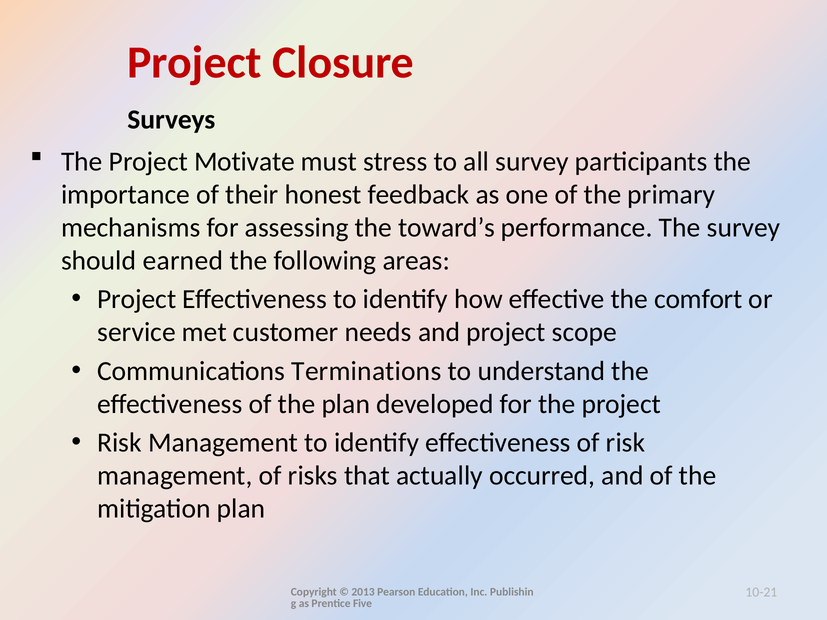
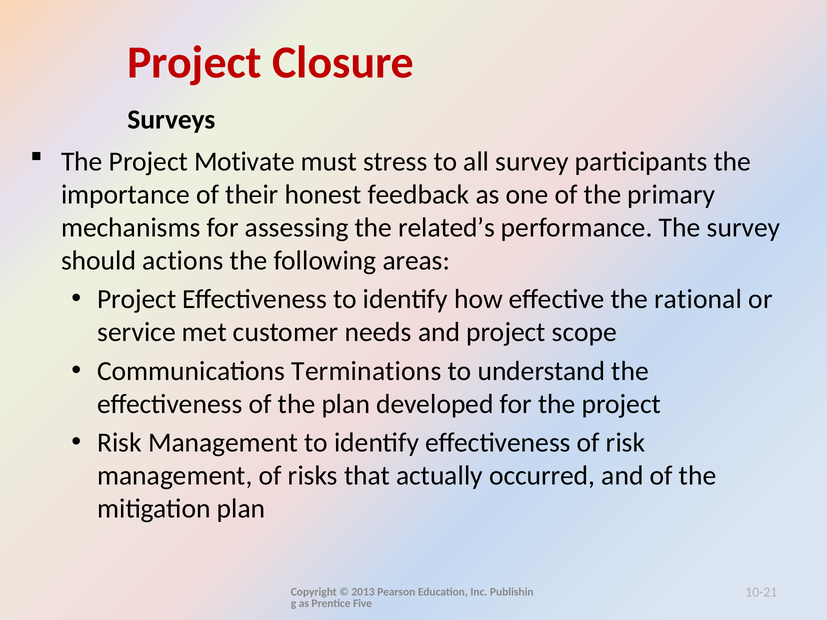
toward’s: toward’s -> related’s
earned: earned -> actions
comfort: comfort -> rational
